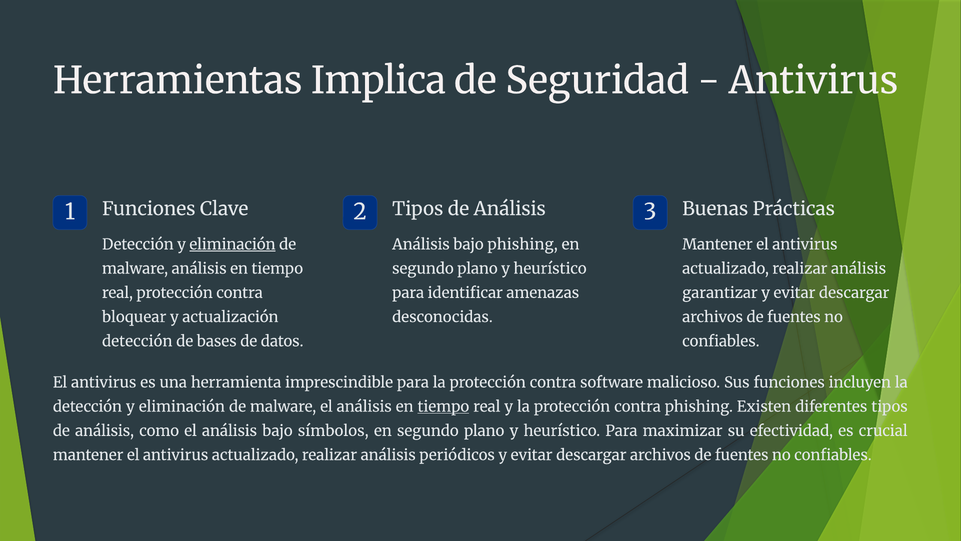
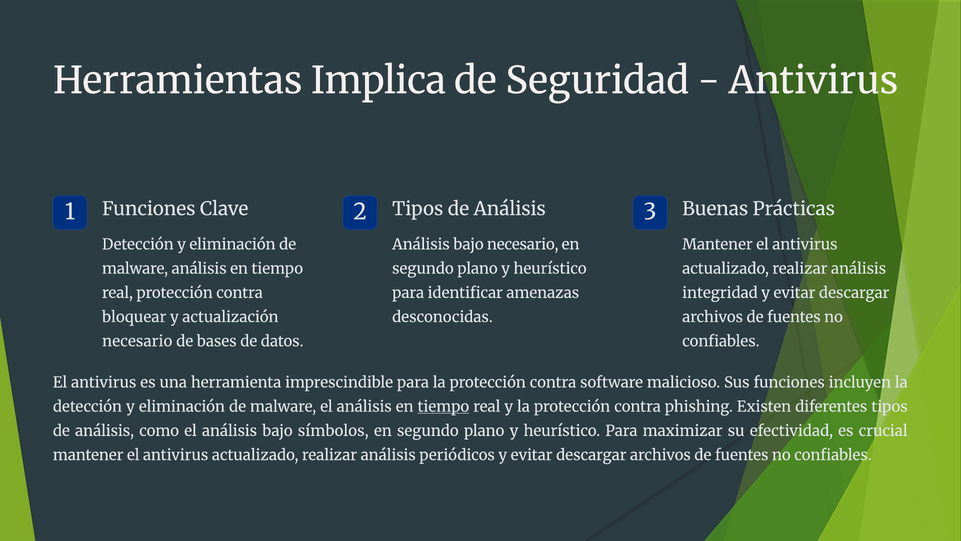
bajo phishing: phishing -> necesario
eliminación at (232, 244) underline: present -> none
garantizar: garantizar -> integridad
detección at (137, 341): detección -> necesario
